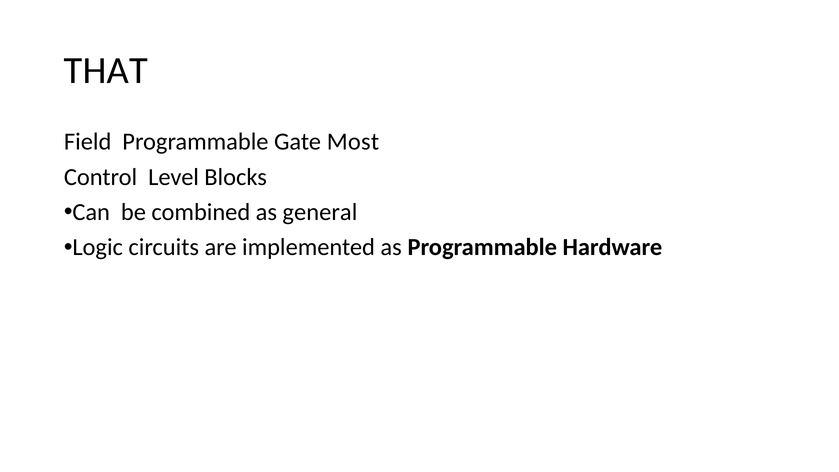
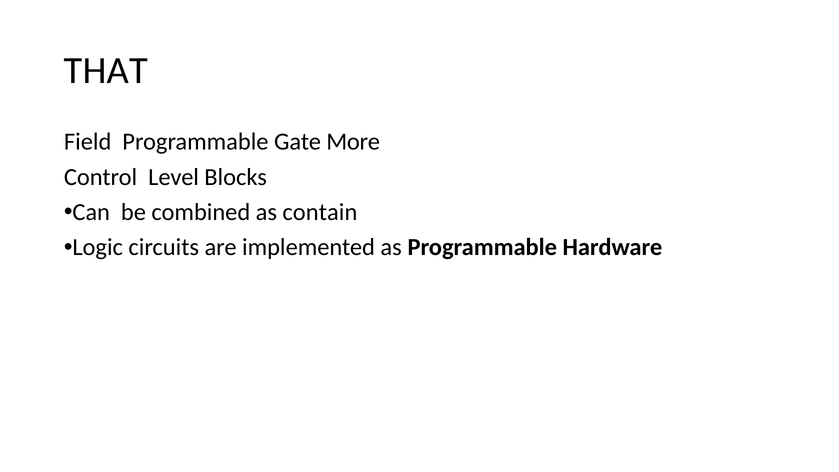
Most: Most -> More
general: general -> contain
